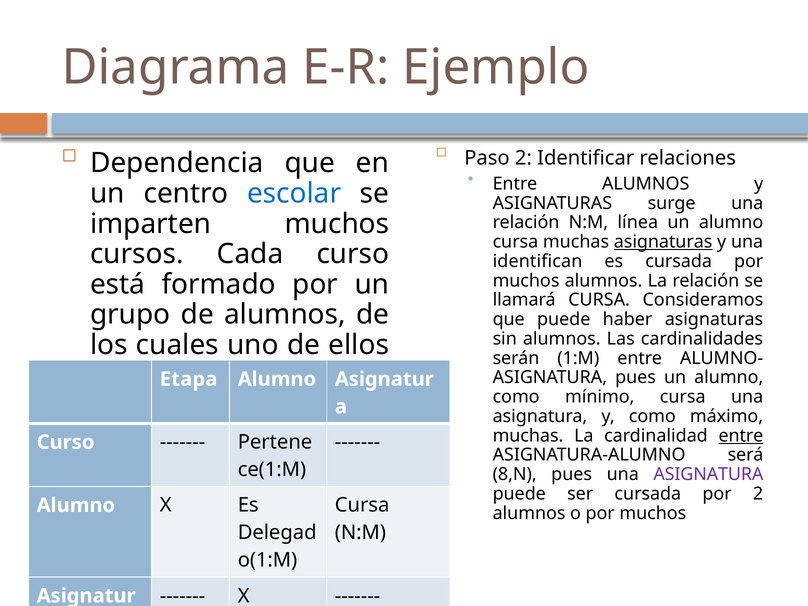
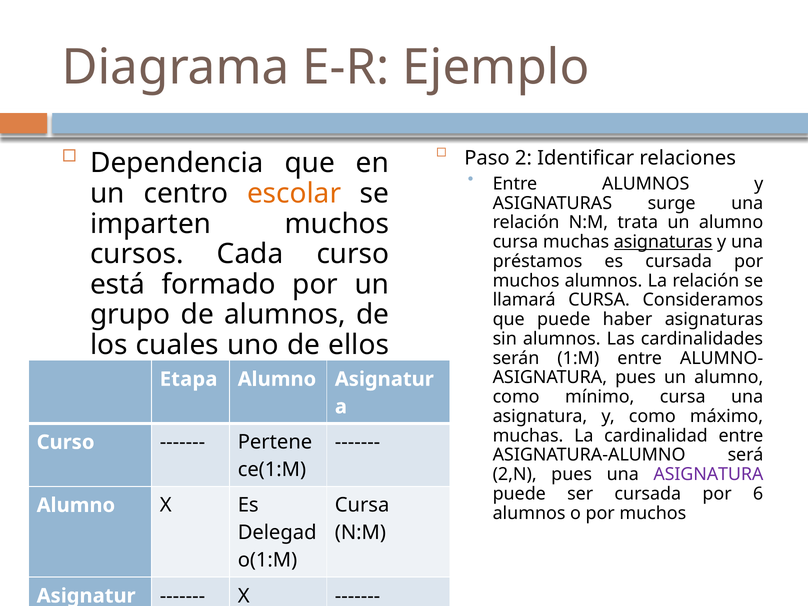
escolar colour: blue -> orange
línea: línea -> trata
identifican: identifican -> préstamos
entre at (741, 436) underline: present -> none
8,N: 8,N -> 2,N
por 2: 2 -> 6
